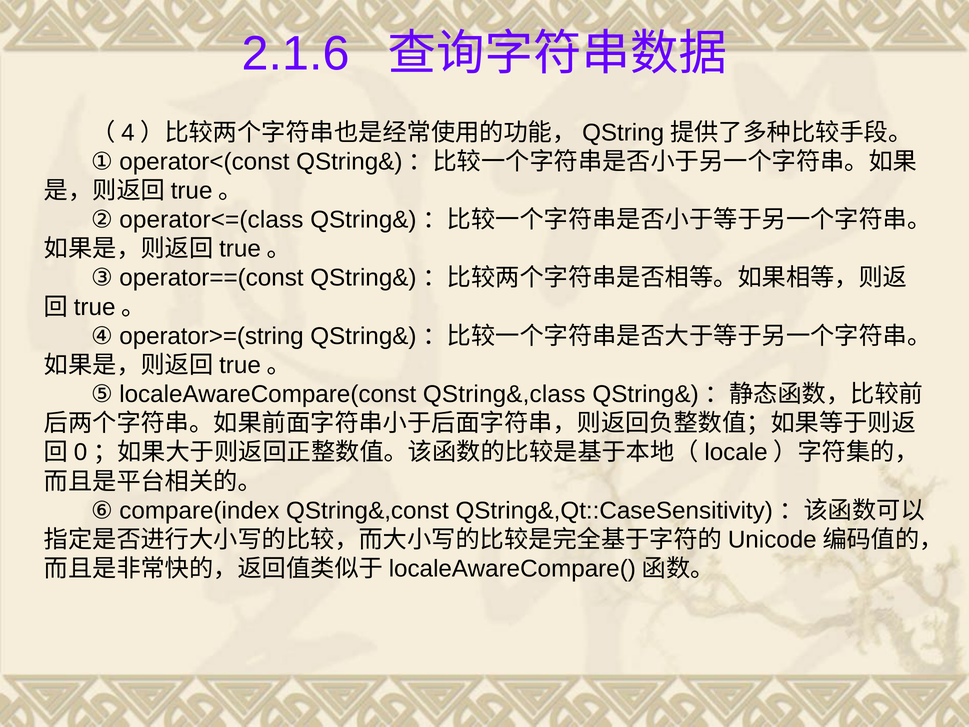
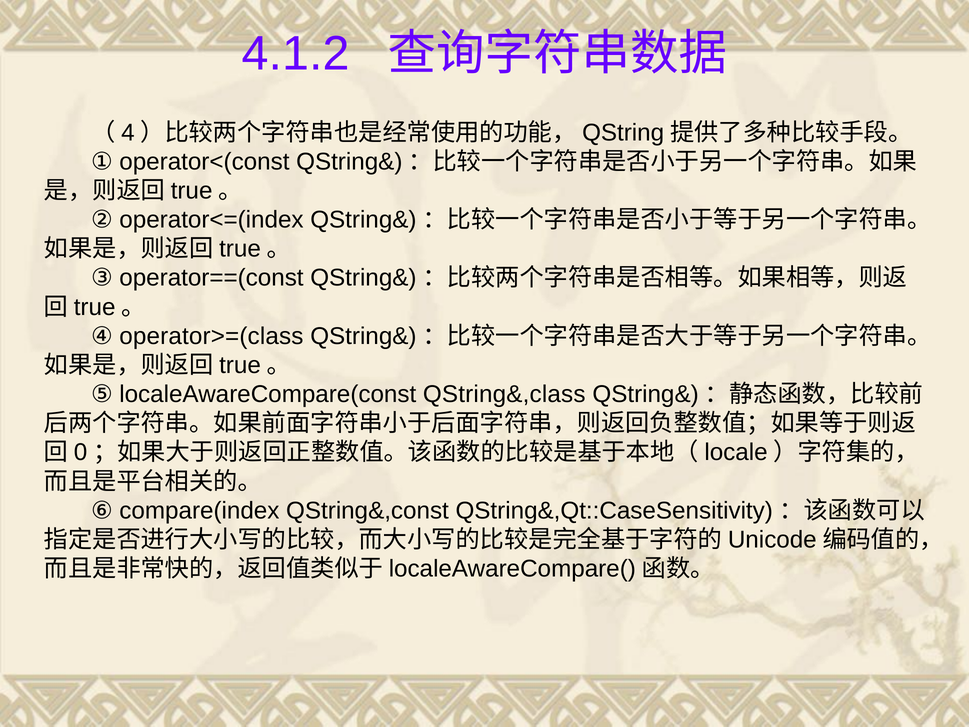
2.1.6: 2.1.6 -> 4.1.2
operator<=(class: operator<=(class -> operator<=(index
operator>=(string: operator>=(string -> operator>=(class
